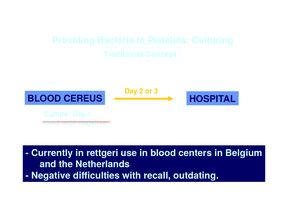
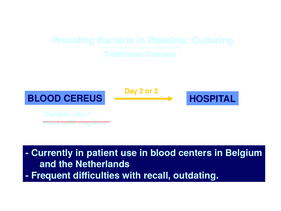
rettgeri: rettgeri -> patient
Negative at (51, 175): Negative -> Frequent
